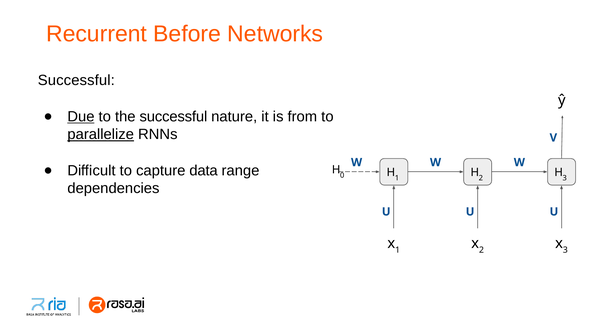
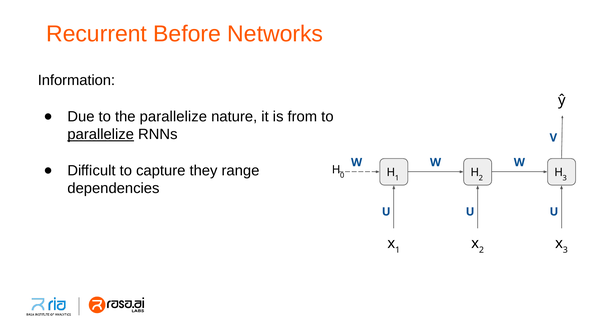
Successful at (76, 80): Successful -> Information
Due underline: present -> none
the successful: successful -> parallelize
data: data -> they
